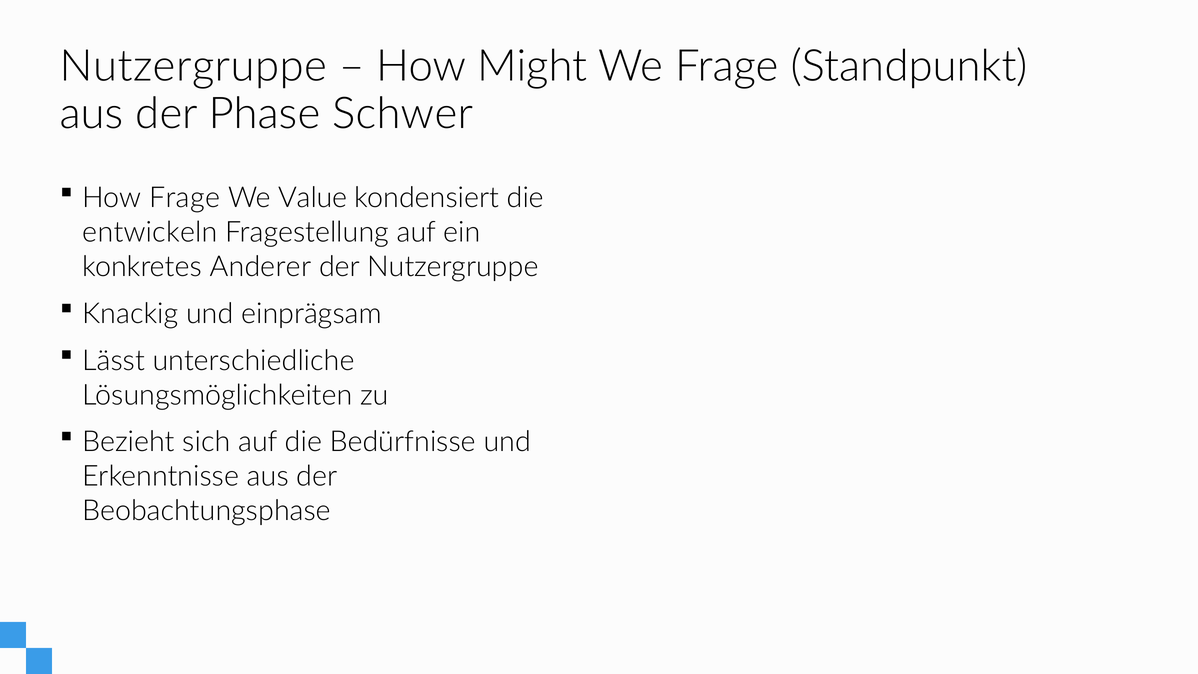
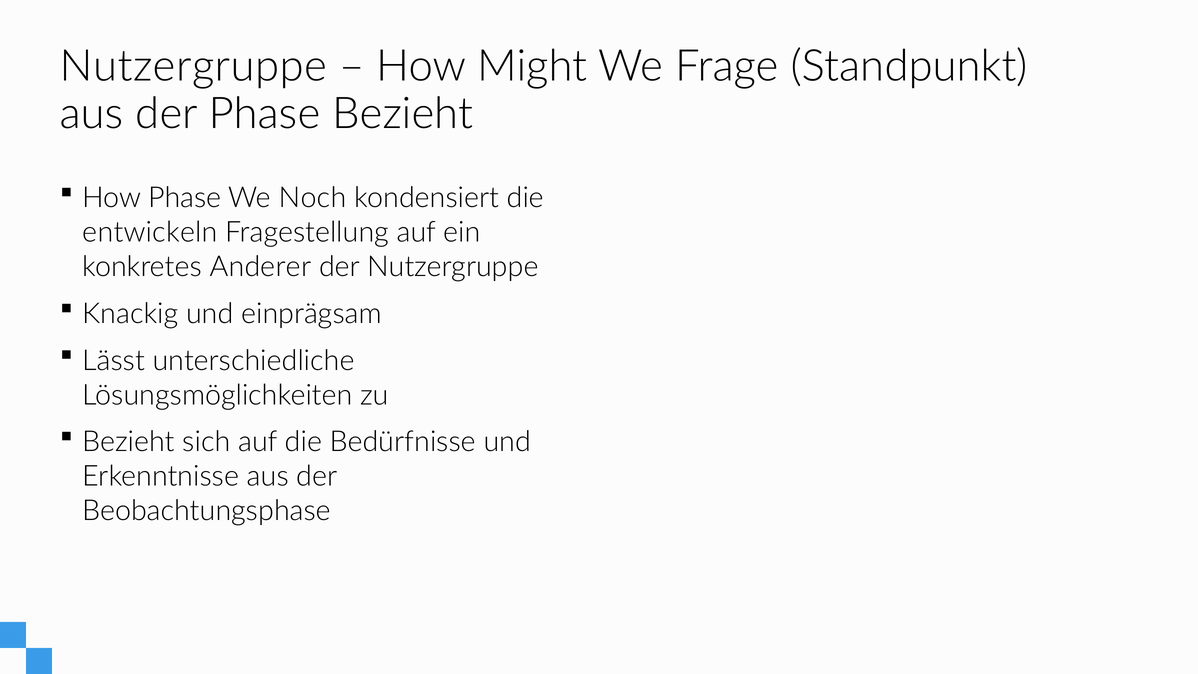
Phase Schwer: Schwer -> Bezieht
How Frage: Frage -> Phase
Value: Value -> Noch
